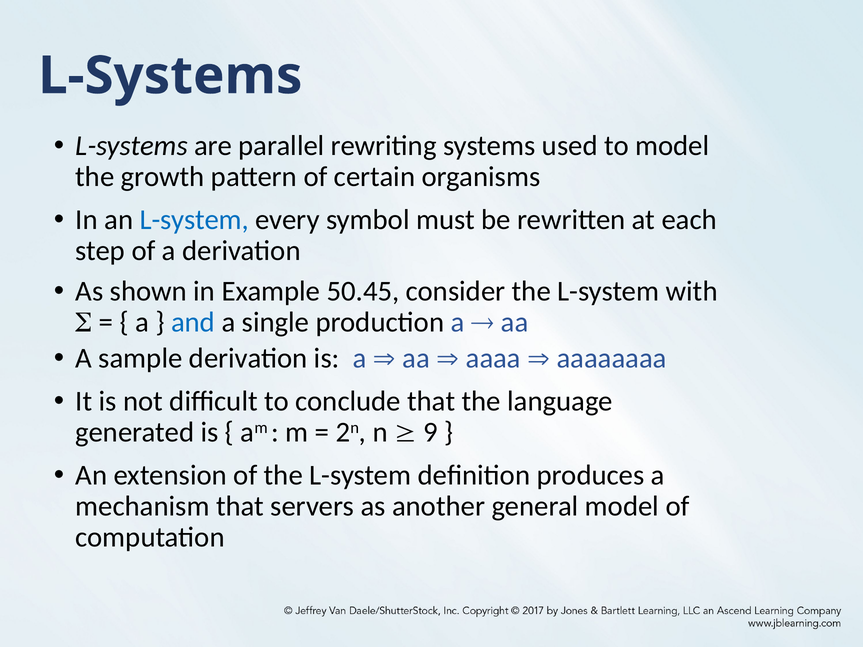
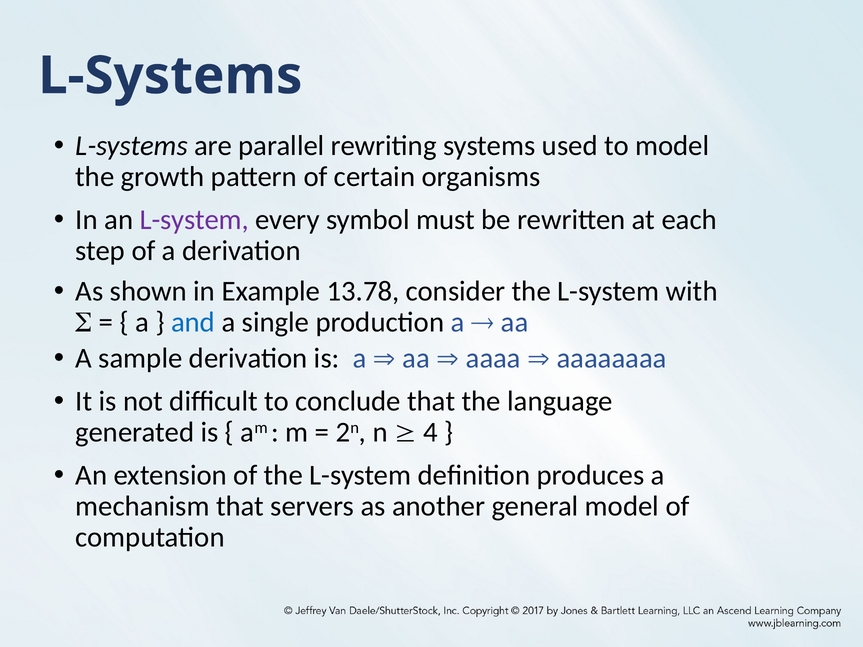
L-system at (194, 220) colour: blue -> purple
50.45: 50.45 -> 13.78
9: 9 -> 4
